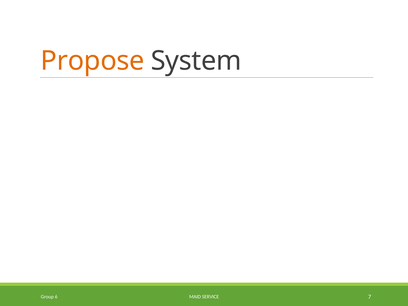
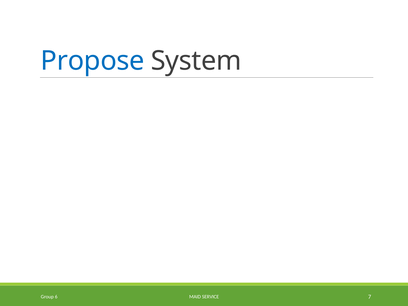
Propose colour: orange -> blue
